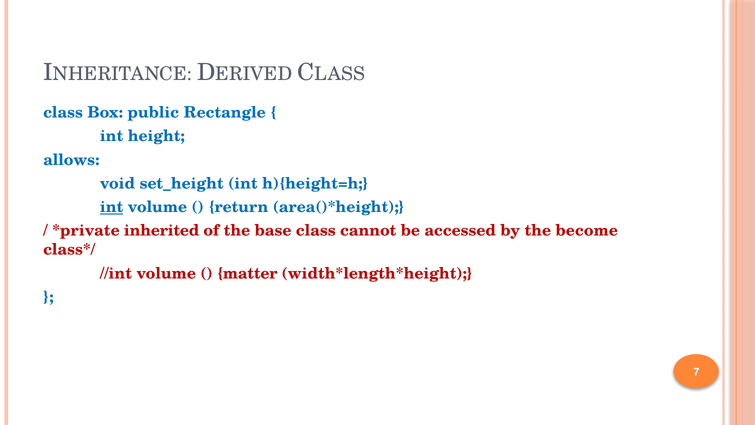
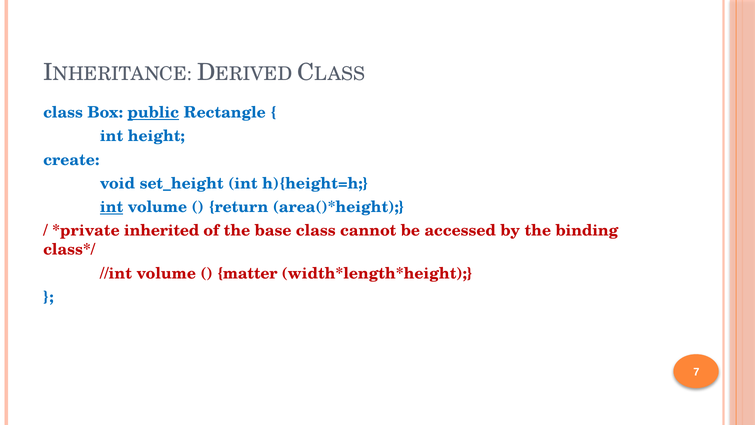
public underline: none -> present
allows: allows -> create
become: become -> binding
